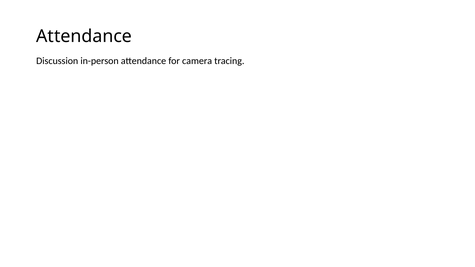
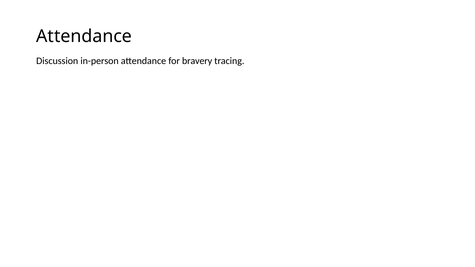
camera: camera -> bravery
